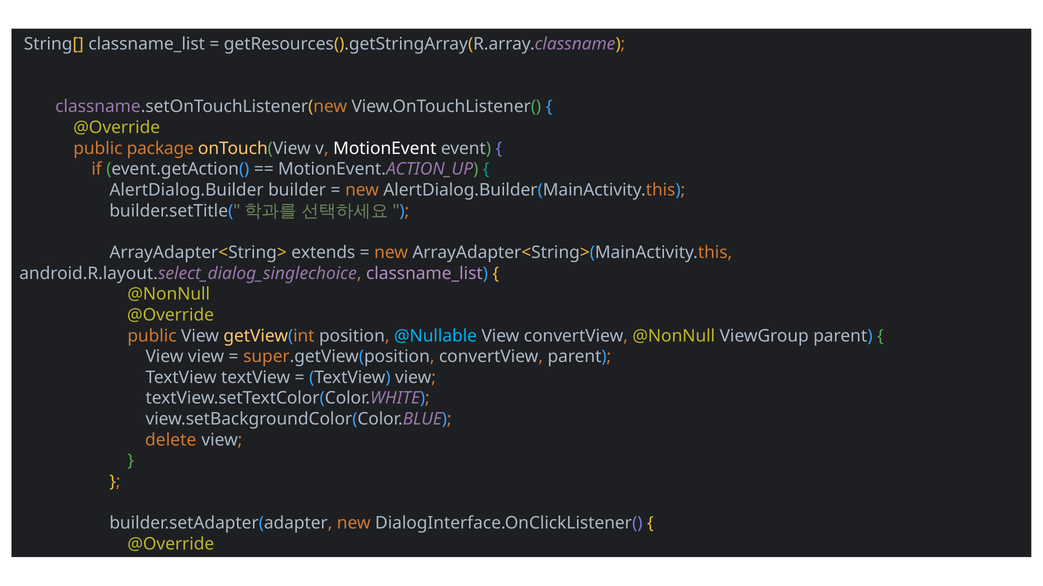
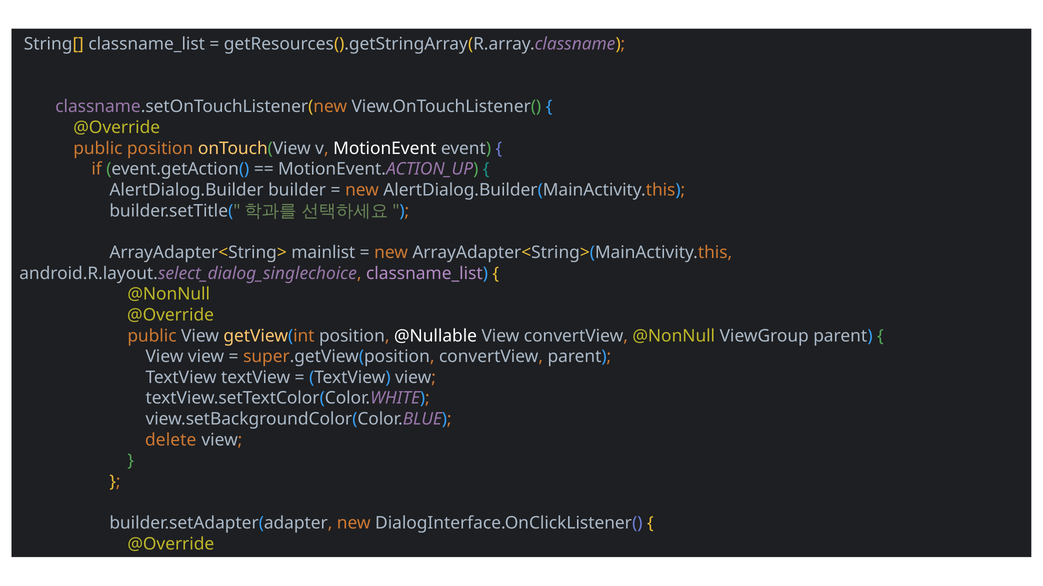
public package: package -> position
extends: extends -> mainlist
@Nullable colour: light blue -> white
